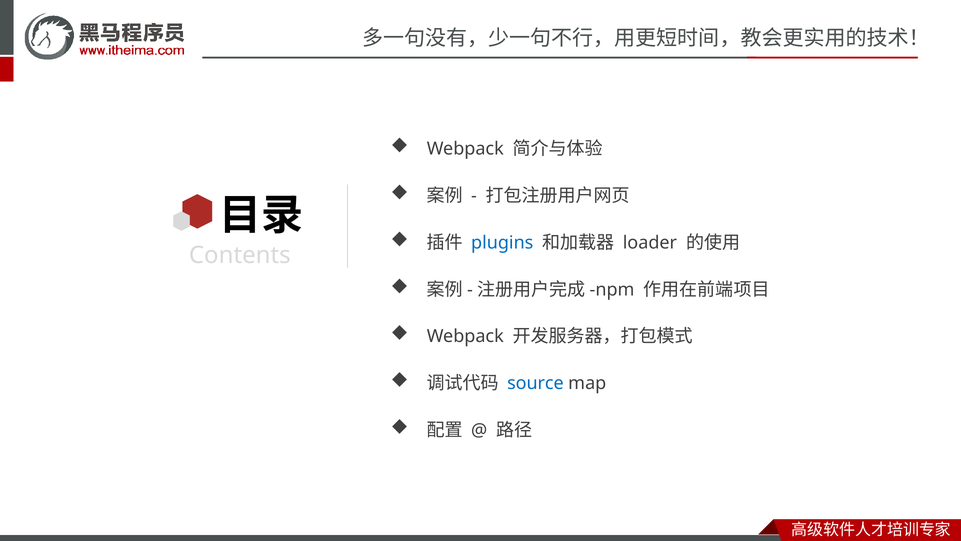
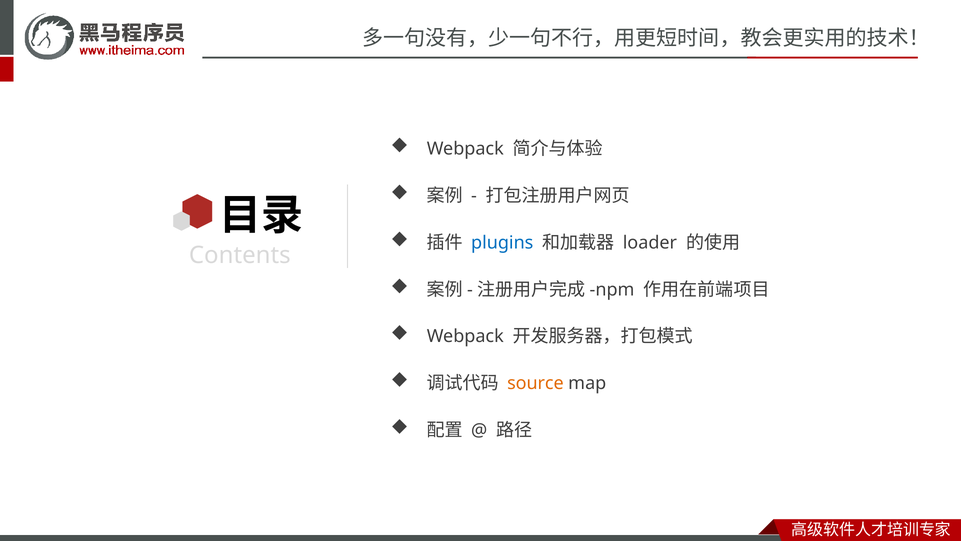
source colour: blue -> orange
